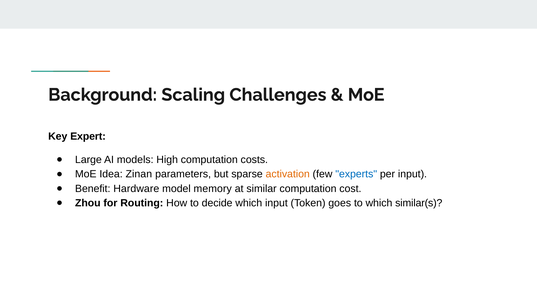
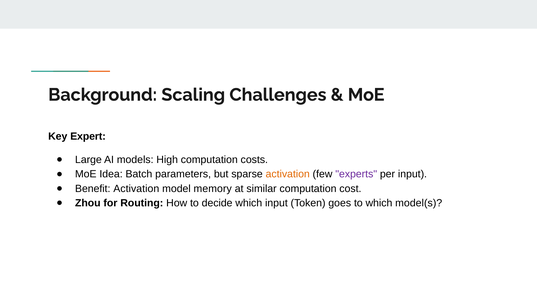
Zinan: Zinan -> Batch
experts colour: blue -> purple
Benefit Hardware: Hardware -> Activation
similar(s: similar(s -> model(s
